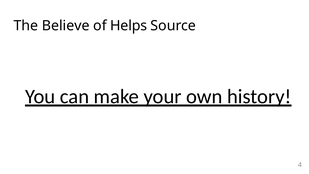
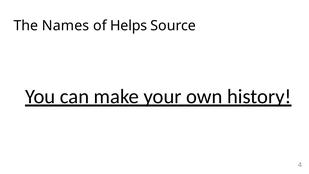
Believe: Believe -> Names
